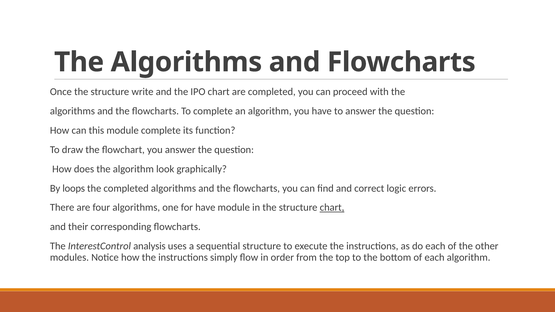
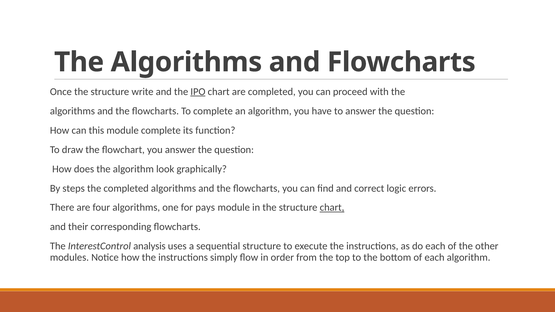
IPO underline: none -> present
loops: loops -> steps
for have: have -> pays
